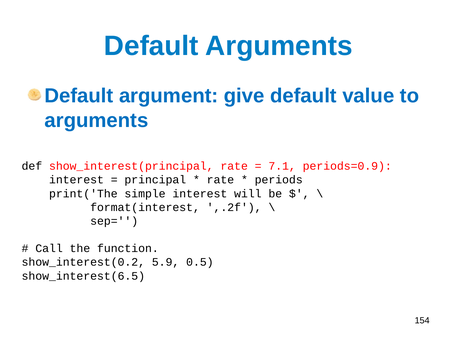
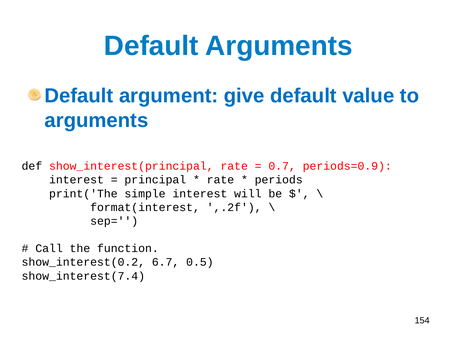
7.1: 7.1 -> 0.7
5.9: 5.9 -> 6.7
show_interest(6.5: show_interest(6.5 -> show_interest(7.4
